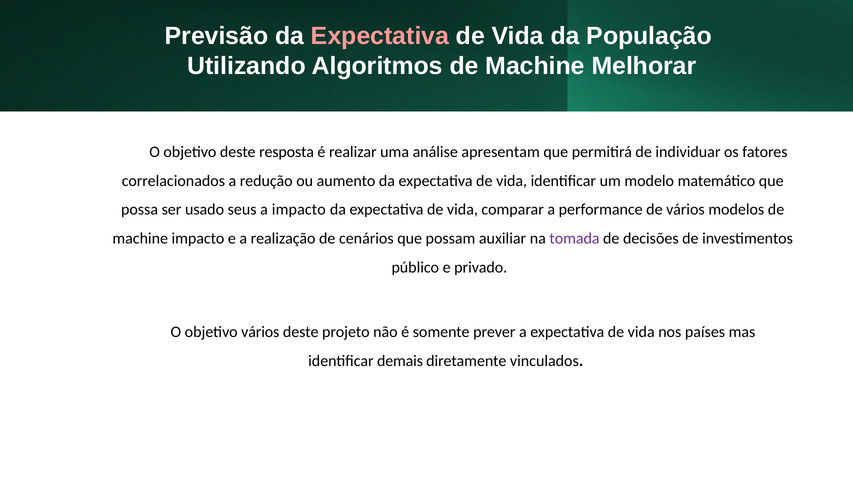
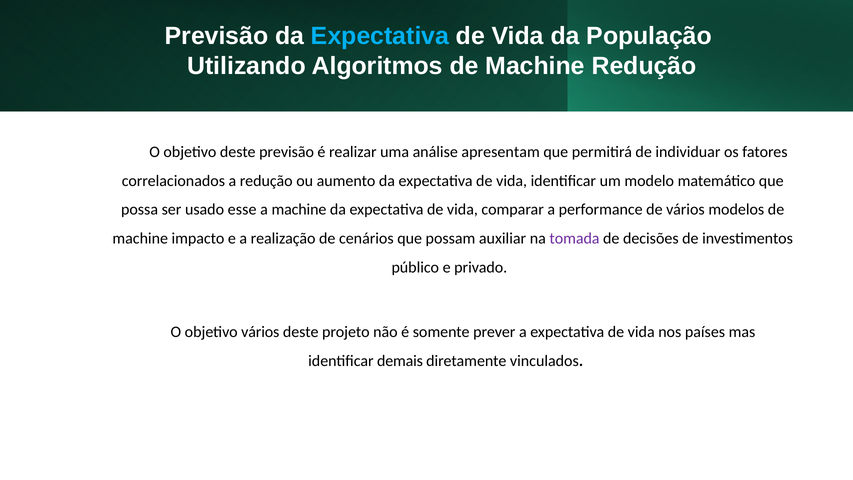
Expectativa at (380, 36) colour: pink -> light blue
Machine Melhorar: Melhorar -> Redução
deste resposta: resposta -> previsão
seus: seus -> esse
a impacto: impacto -> machine
